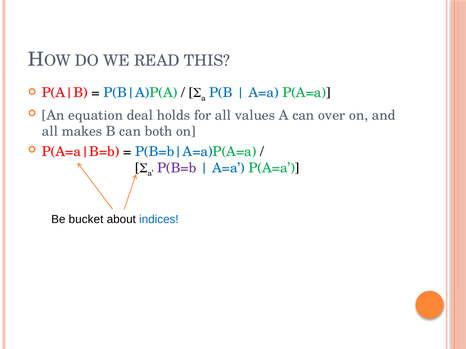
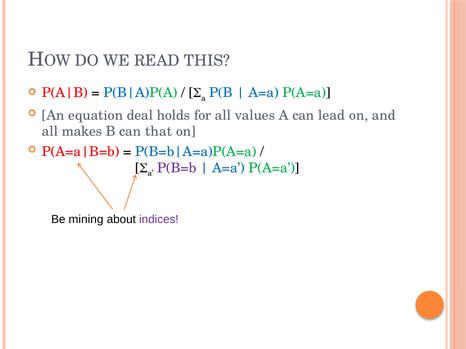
over: over -> lead
both: both -> that
bucket: bucket -> mining
indices colour: blue -> purple
